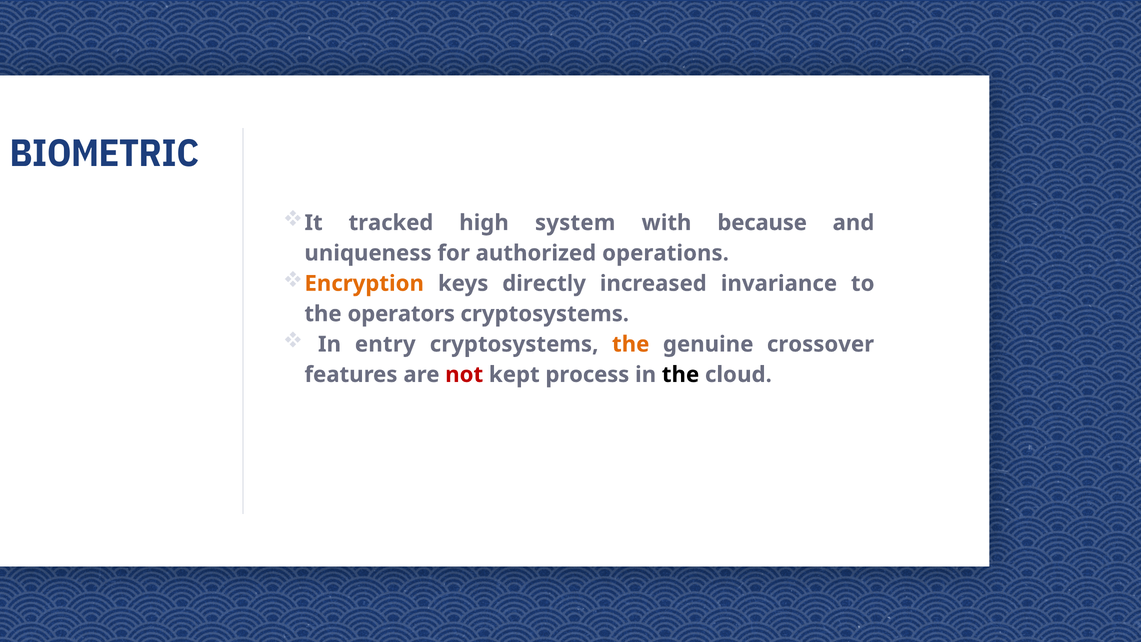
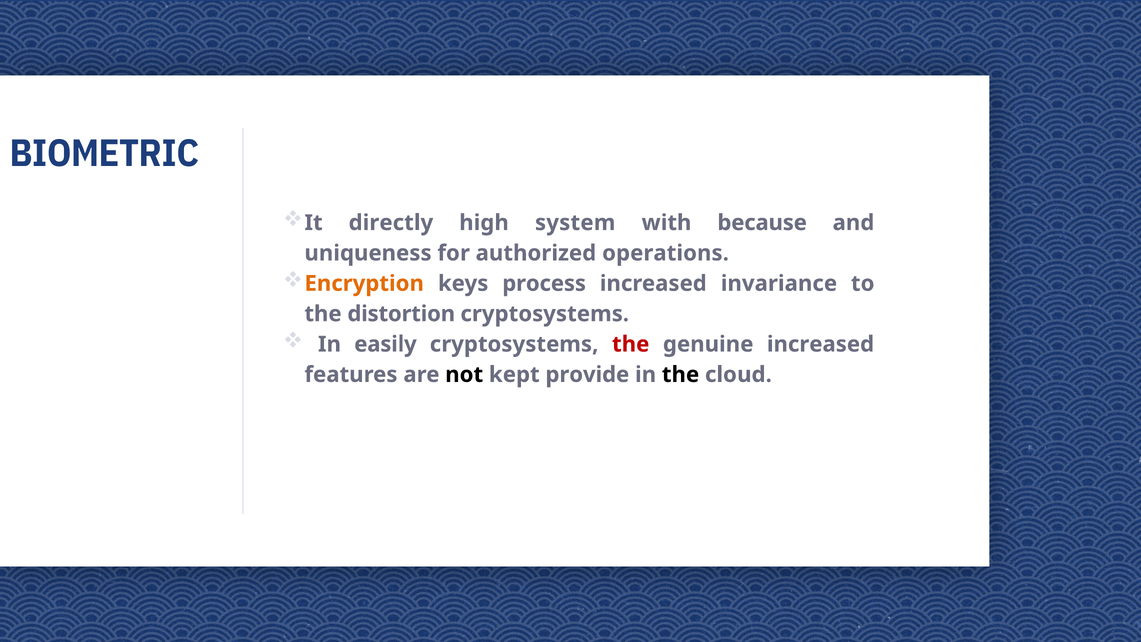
tracked: tracked -> directly
directly: directly -> process
operators: operators -> distortion
entry: entry -> easily
the at (631, 344) colour: orange -> red
genuine crossover: crossover -> increased
not colour: red -> black
process: process -> provide
